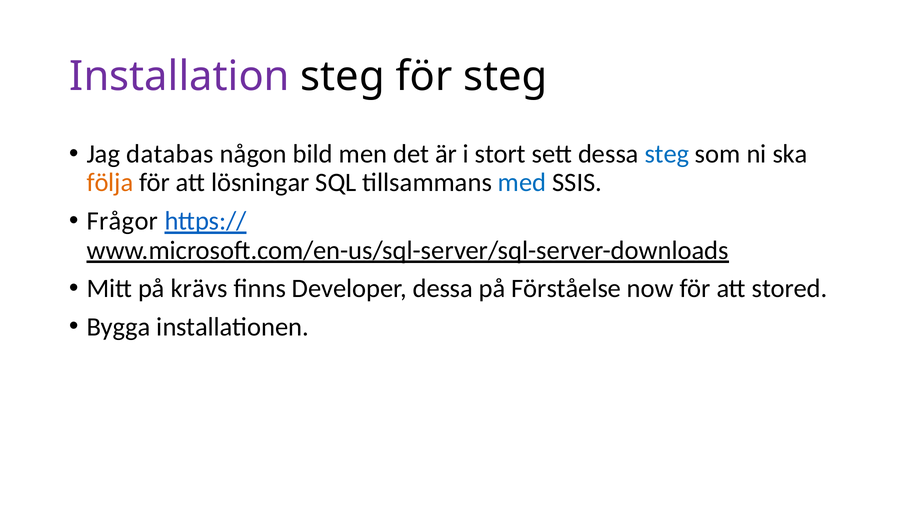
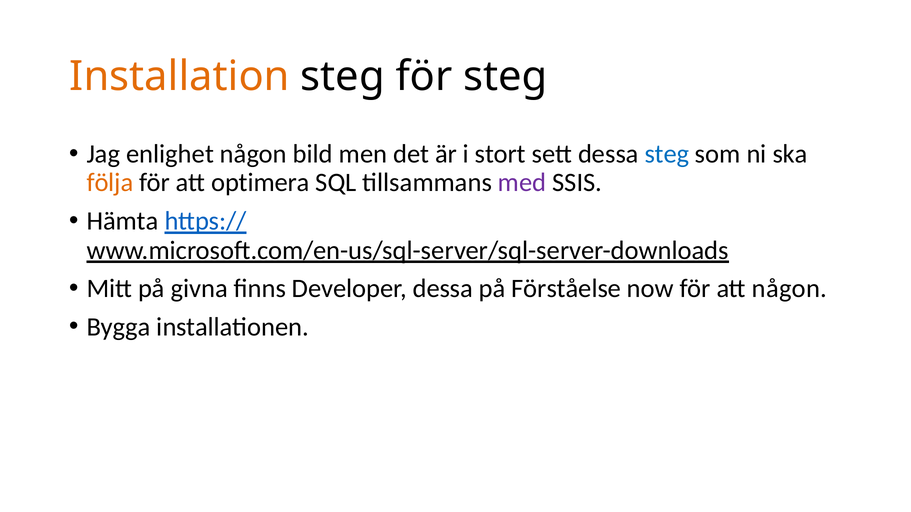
Installation colour: purple -> orange
databas: databas -> enlighet
lösningar: lösningar -> optimera
med colour: blue -> purple
Frågor: Frågor -> Hämta
krävs: krävs -> givna
att stored: stored -> någon
